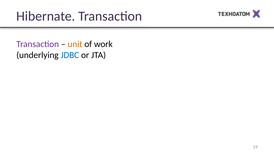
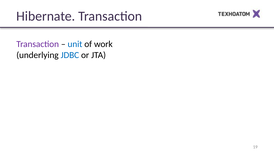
unit colour: orange -> blue
